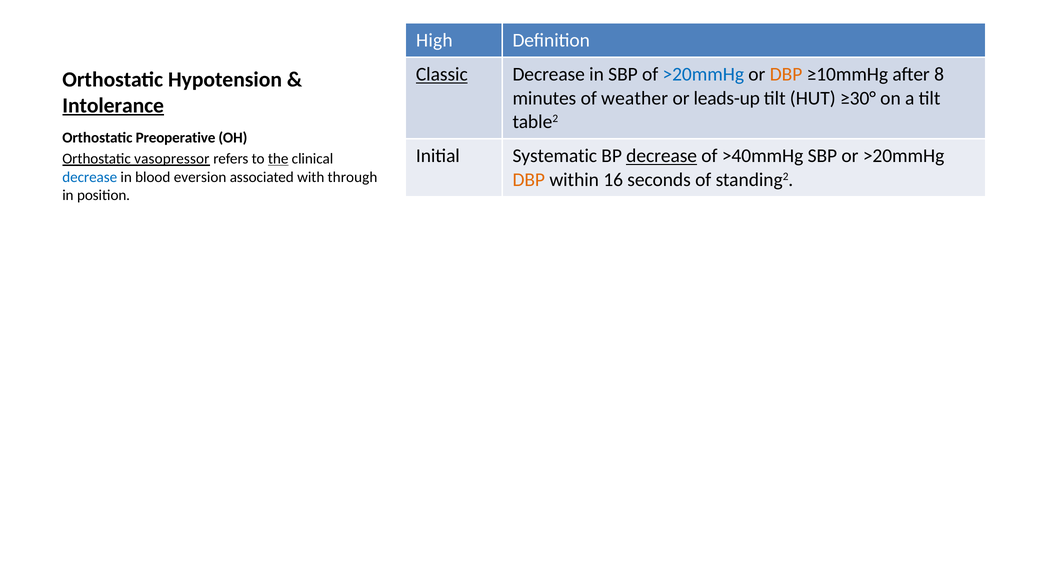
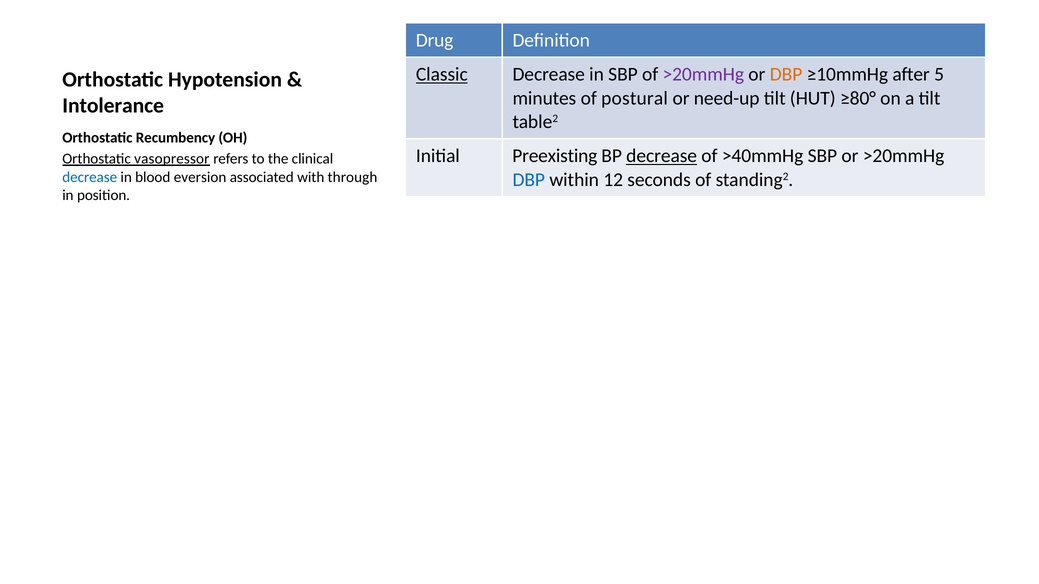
High: High -> Drug
>20mmHg at (703, 75) colour: blue -> purple
8: 8 -> 5
weather: weather -> postural
leads-up: leads-up -> need-up
≥30°: ≥30° -> ≥80°
Intolerance underline: present -> none
Preoperative: Preoperative -> Recumbency
Systematic: Systematic -> Preexisting
the underline: present -> none
DBP at (529, 180) colour: orange -> blue
16: 16 -> 12
